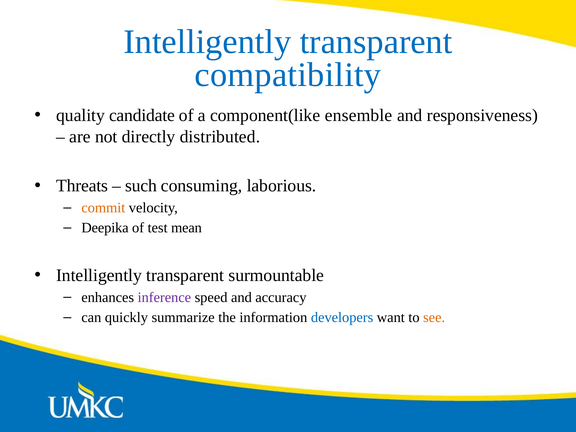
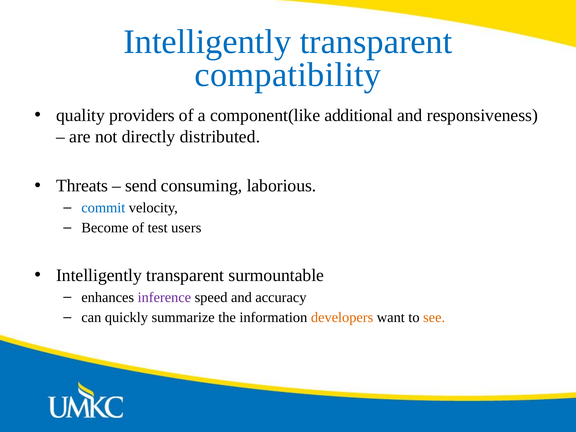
candidate: candidate -> providers
ensemble: ensemble -> additional
such: such -> send
commit colour: orange -> blue
Deepika: Deepika -> Become
mean: mean -> users
developers colour: blue -> orange
